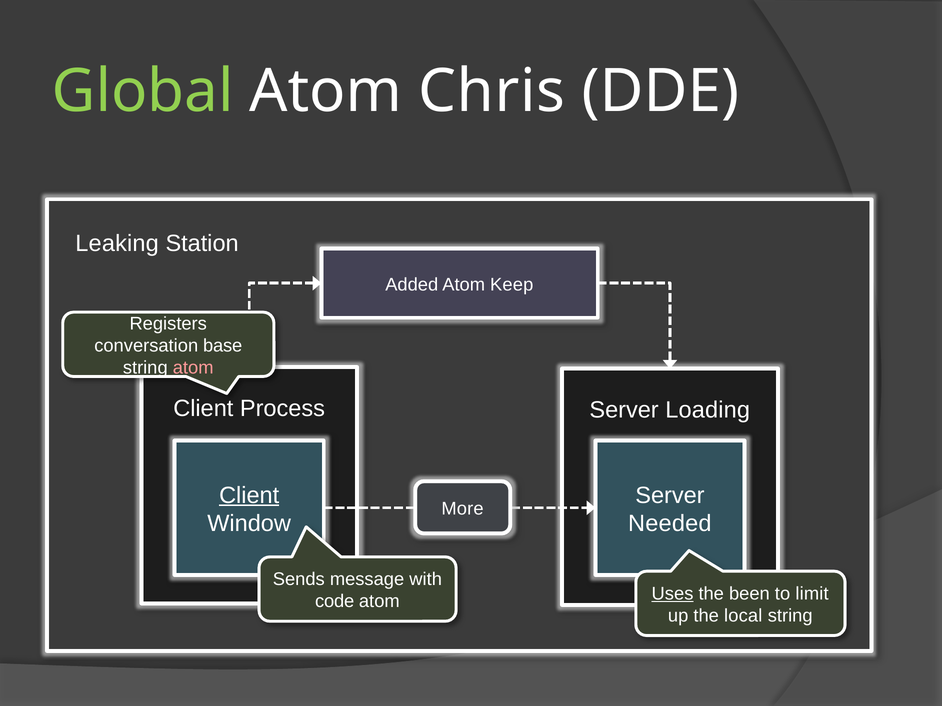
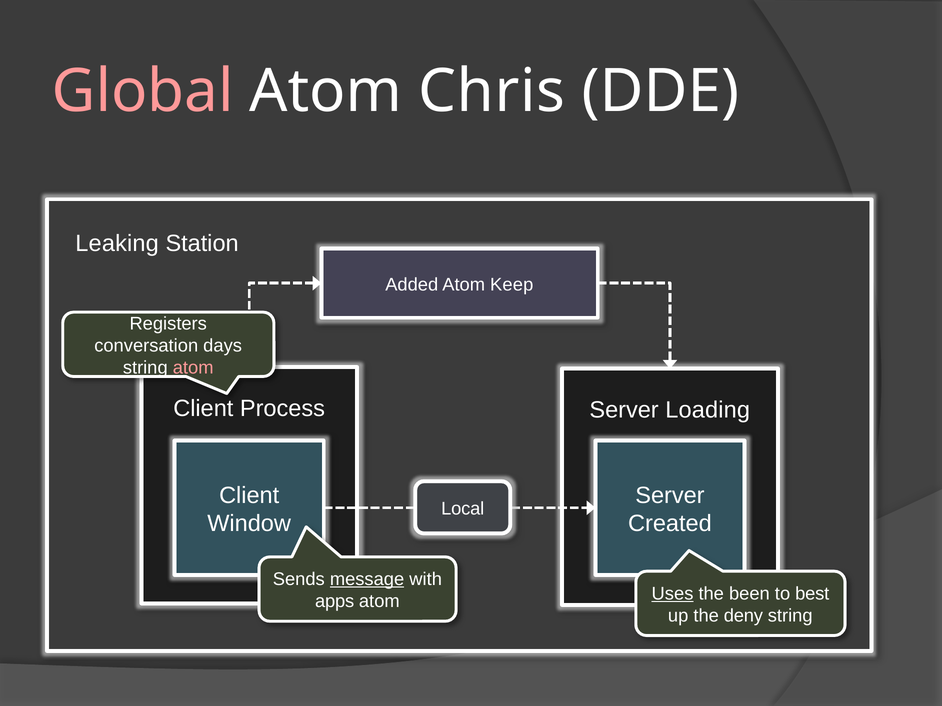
Global colour: light green -> pink
base: base -> days
Client at (249, 496) underline: present -> none
More: More -> Local
Needed: Needed -> Created
message underline: none -> present
code: code -> apps
limit: limit -> best
local: local -> deny
